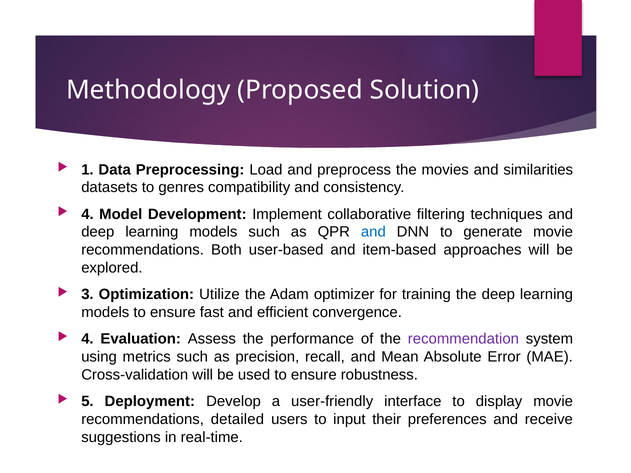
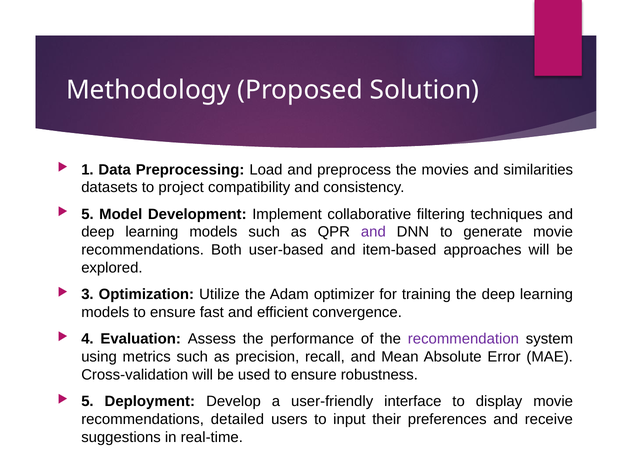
genres: genres -> project
4 at (87, 214): 4 -> 5
and at (373, 232) colour: blue -> purple
